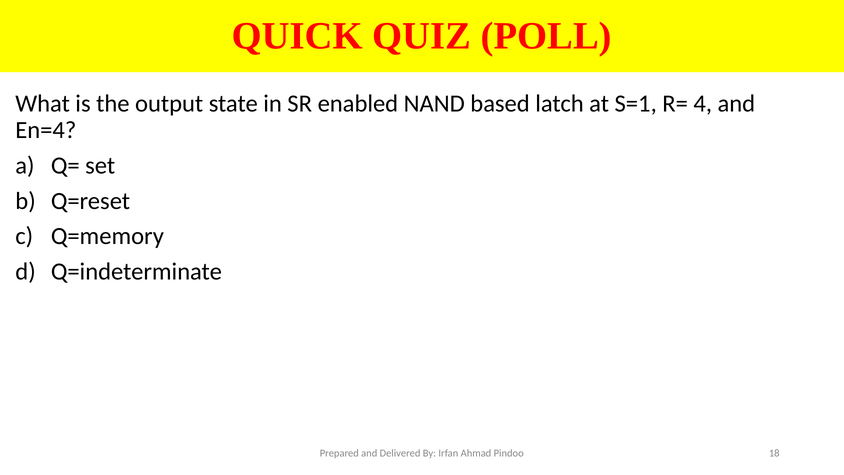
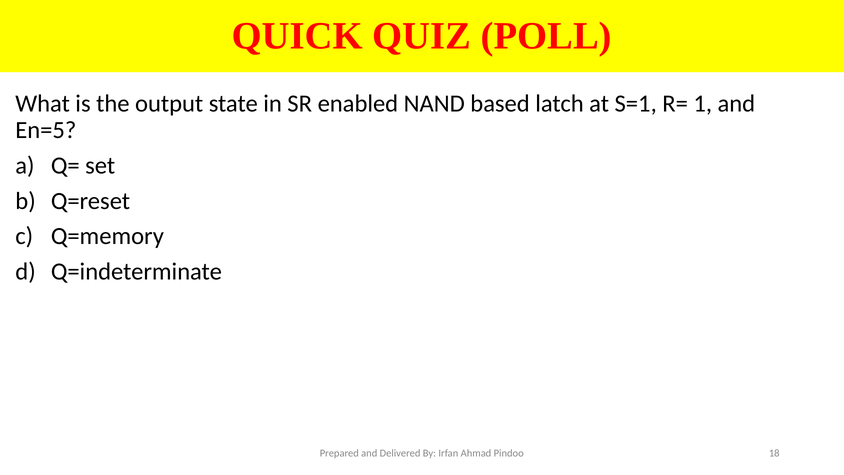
4: 4 -> 1
En=4: En=4 -> En=5
